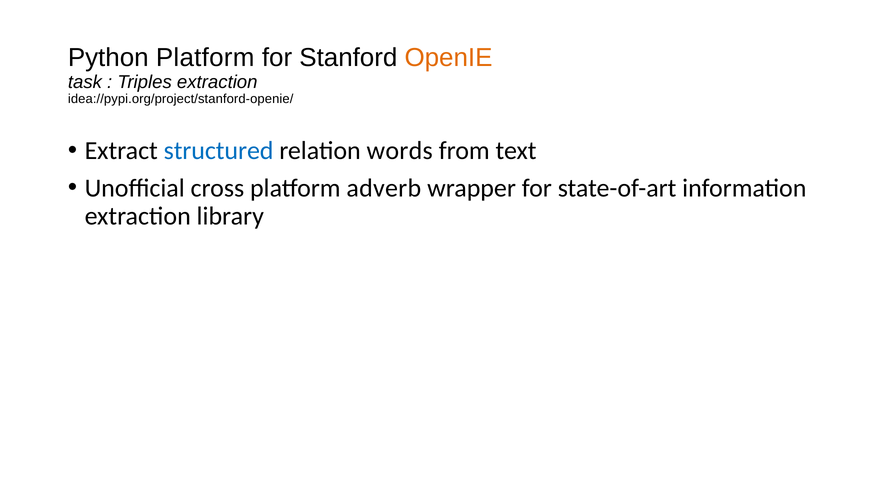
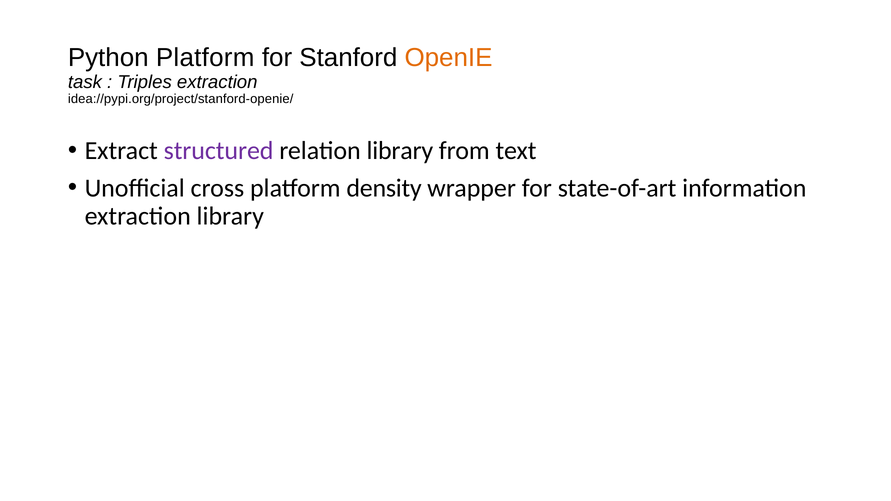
structured colour: blue -> purple
relation words: words -> library
adverb: adverb -> density
